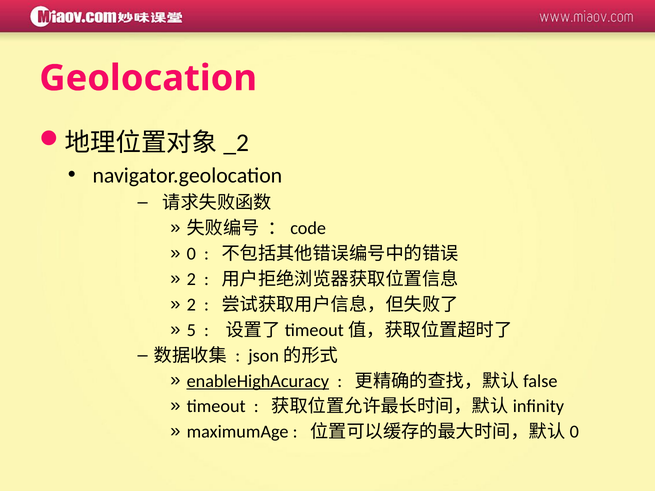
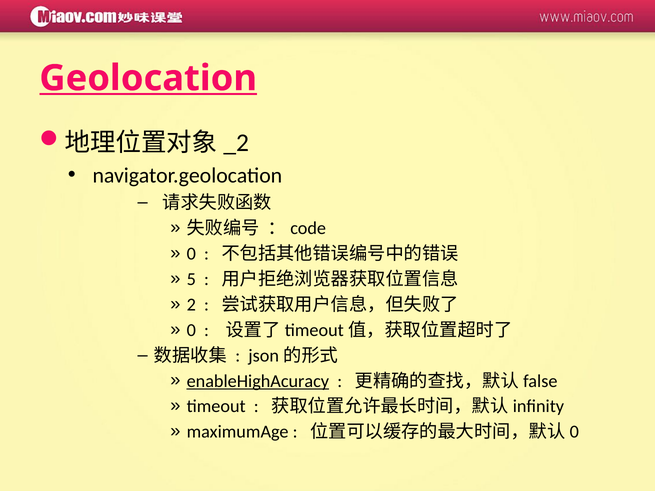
Geolocation underline: none -> present
2 at (191, 279): 2 -> 5
5 at (191, 330): 5 -> 0
